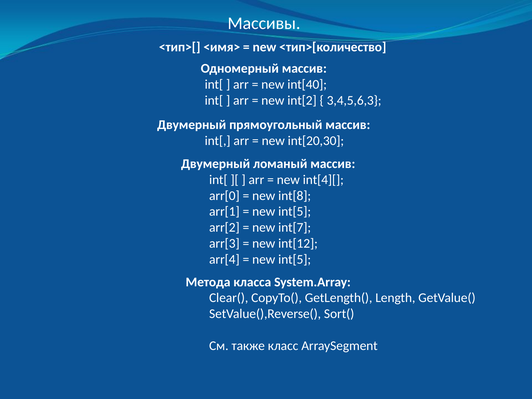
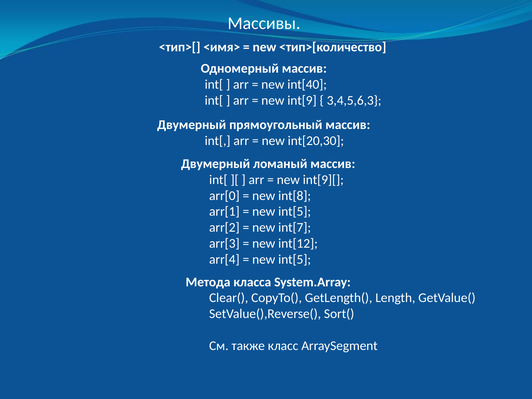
int[2: int[2 -> int[9
int[4][: int[4][ -> int[9][
